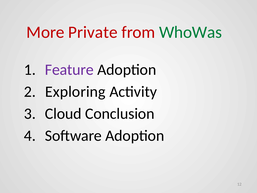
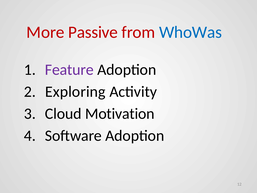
Private: Private -> Passive
WhoWas colour: green -> blue
Conclusion: Conclusion -> Motivation
